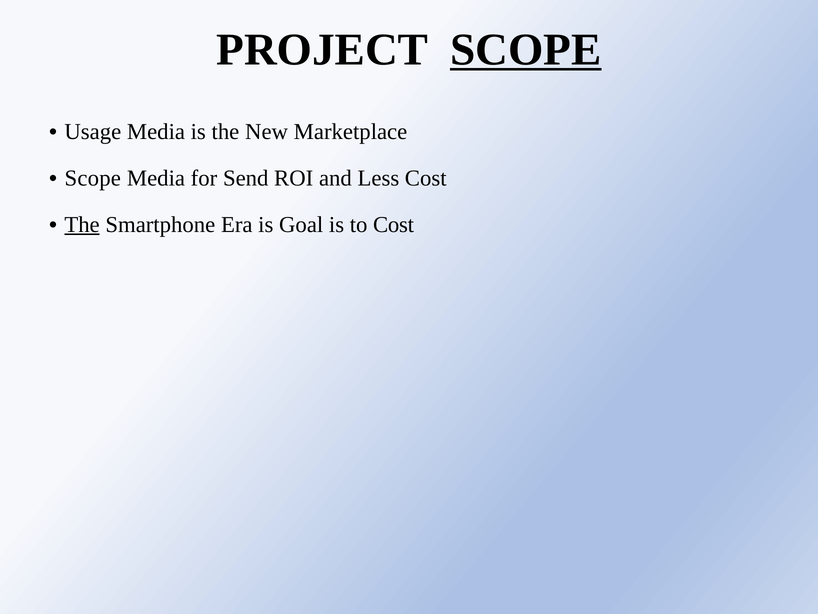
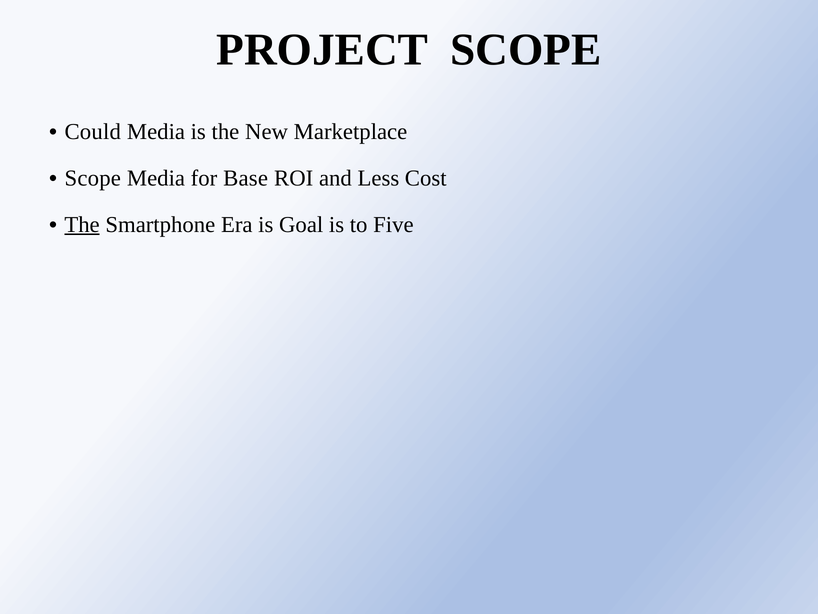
SCOPE at (526, 50) underline: present -> none
Usage: Usage -> Could
Send: Send -> Base
to Cost: Cost -> Five
